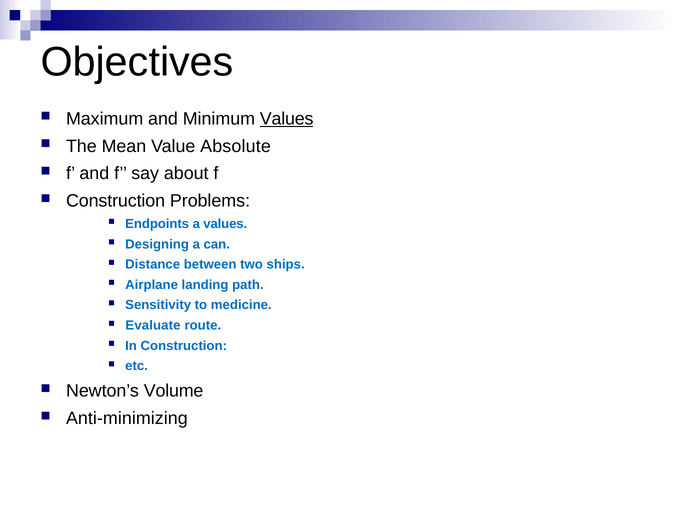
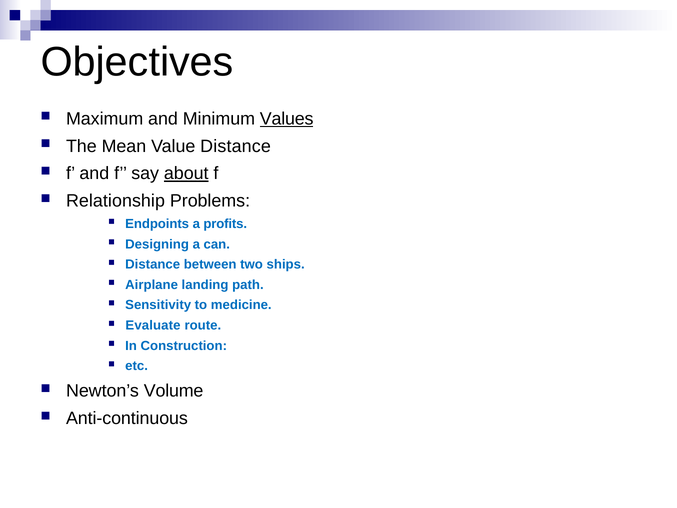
Value Absolute: Absolute -> Distance
about underline: none -> present
Construction at (116, 201): Construction -> Relationship
a values: values -> profits
Anti-minimizing: Anti-minimizing -> Anti-continuous
